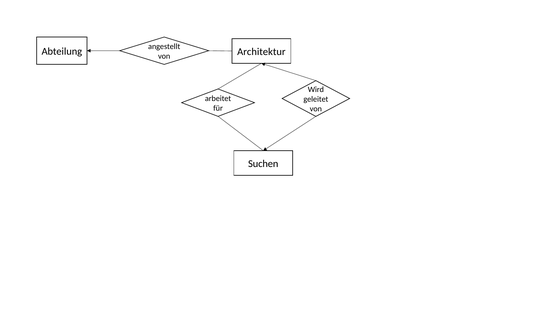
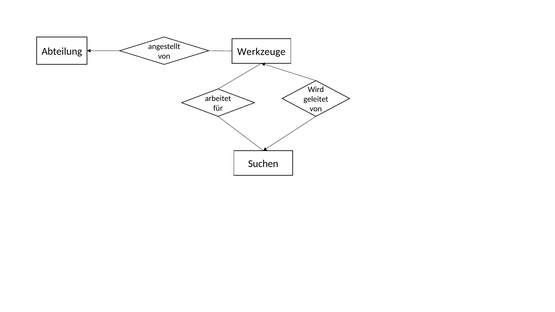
Architektur: Architektur -> Werkzeuge
